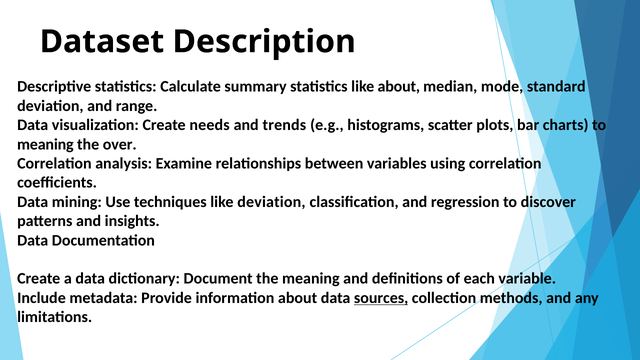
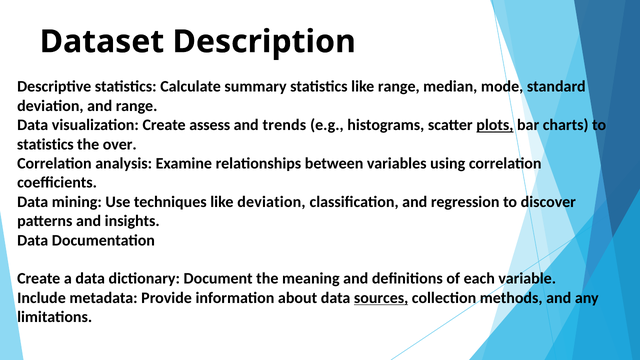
like about: about -> range
needs: needs -> assess
plots underline: none -> present
meaning at (45, 144): meaning -> statistics
